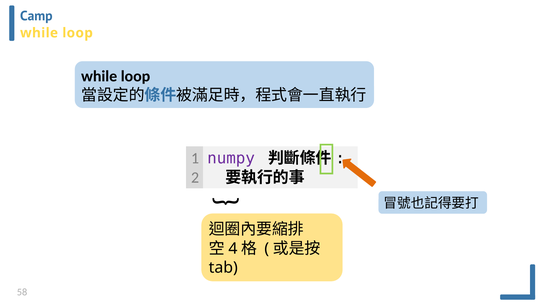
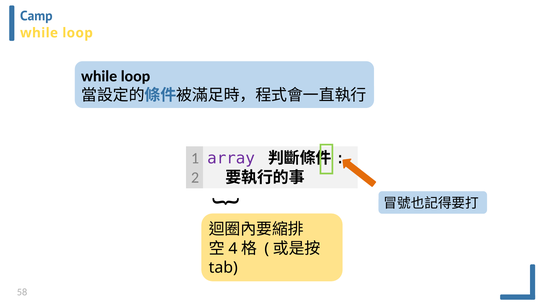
numpy: numpy -> array
